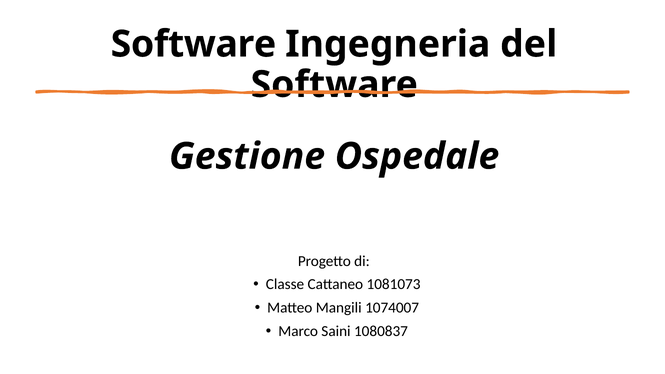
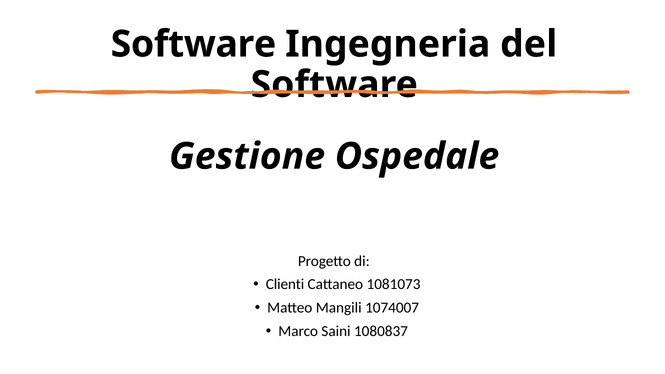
Classe: Classe -> Clienti
